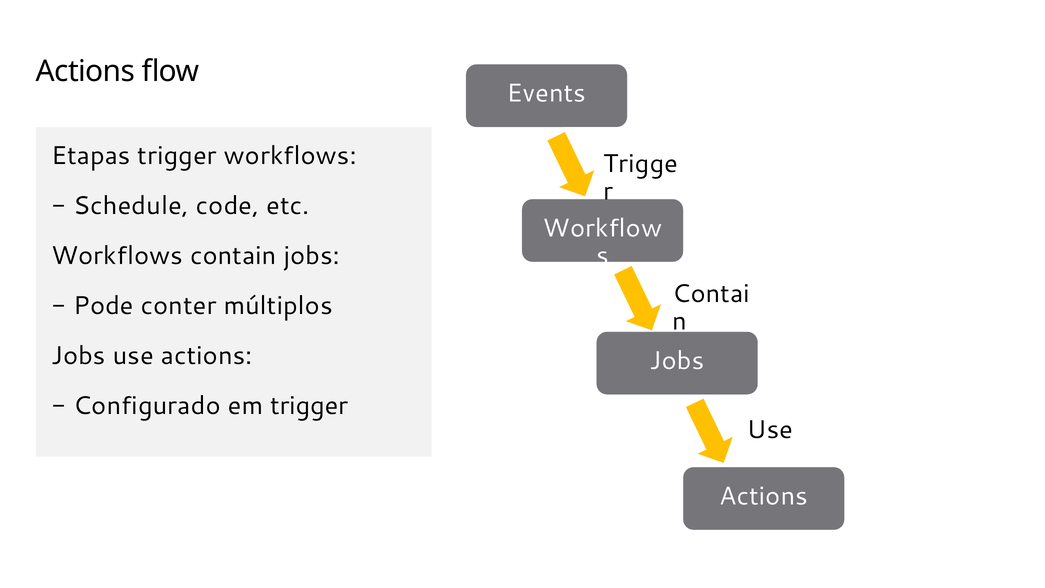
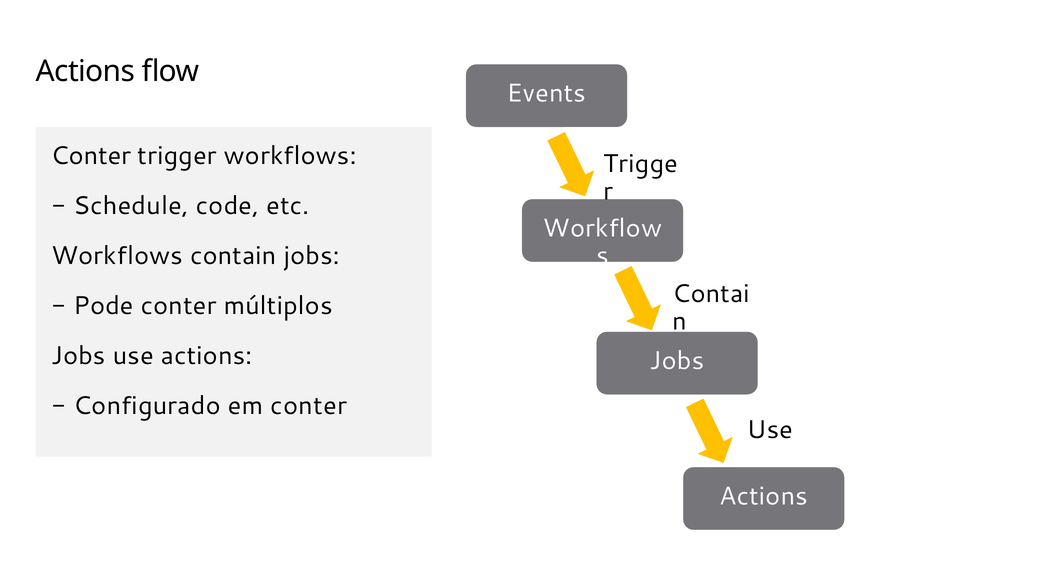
Etapas at (91, 156): Etapas -> Conter
em trigger: trigger -> conter
